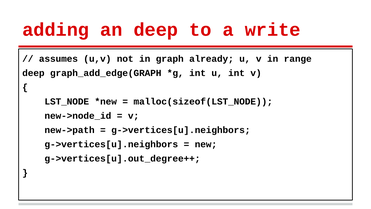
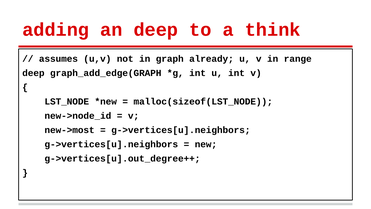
write: write -> think
new->path: new->path -> new->most
